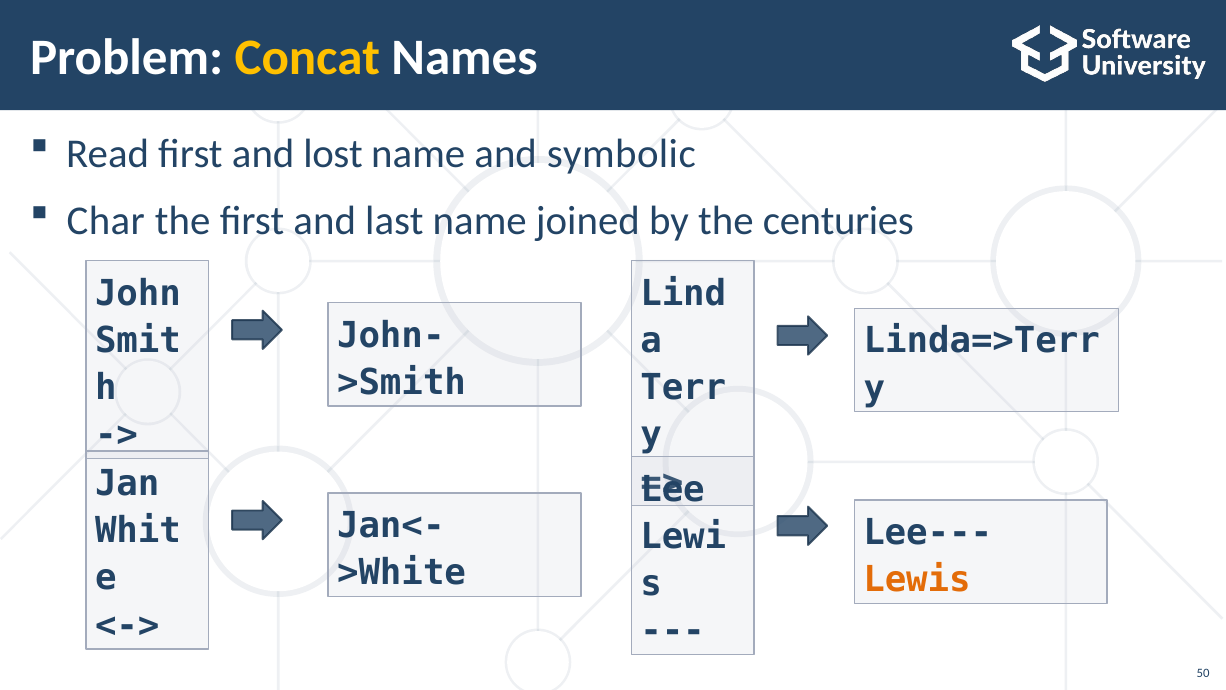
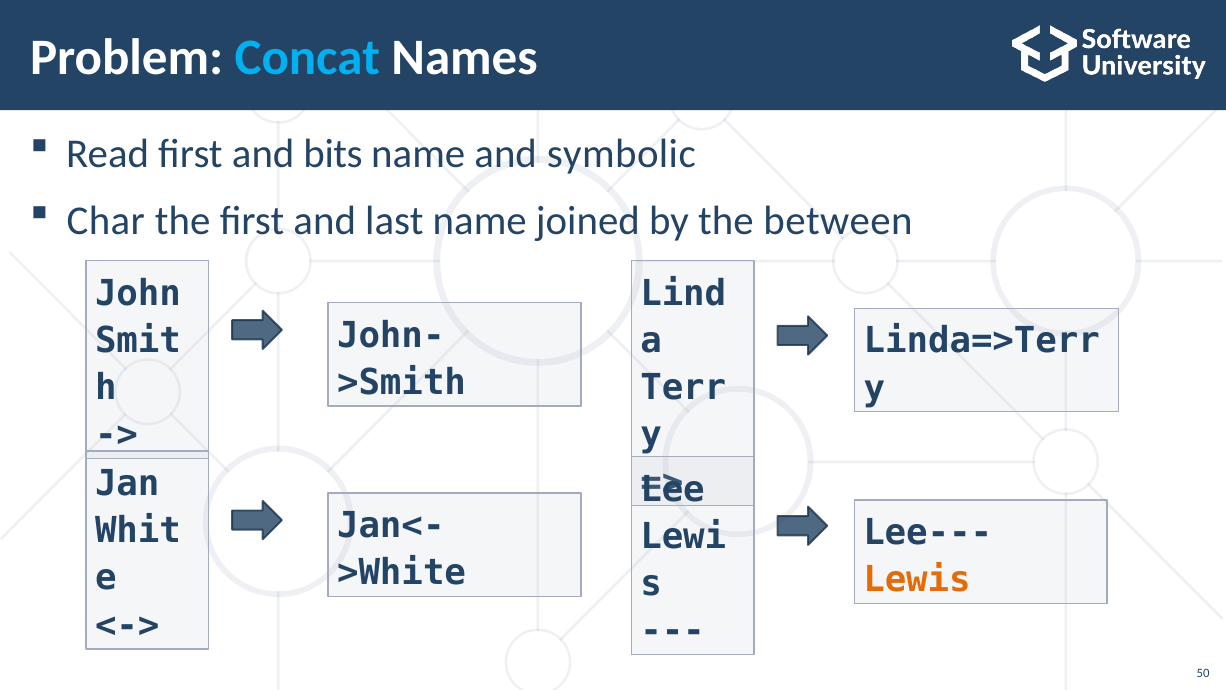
Concat colour: yellow -> light blue
lost: lost -> bits
centuries: centuries -> between
